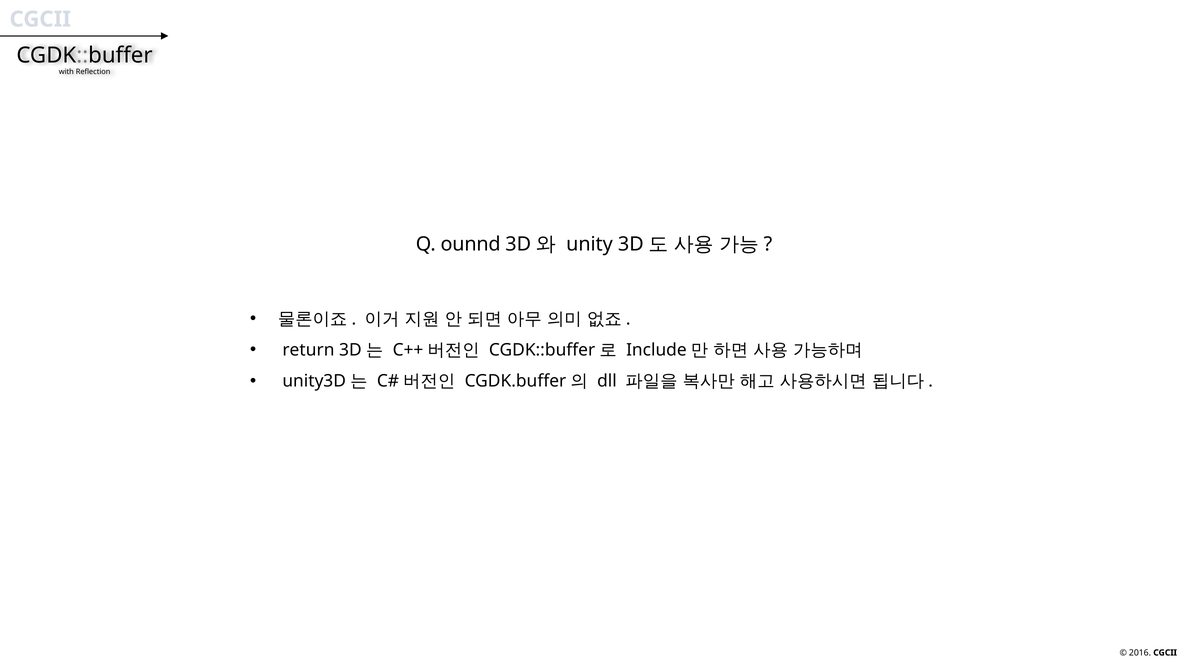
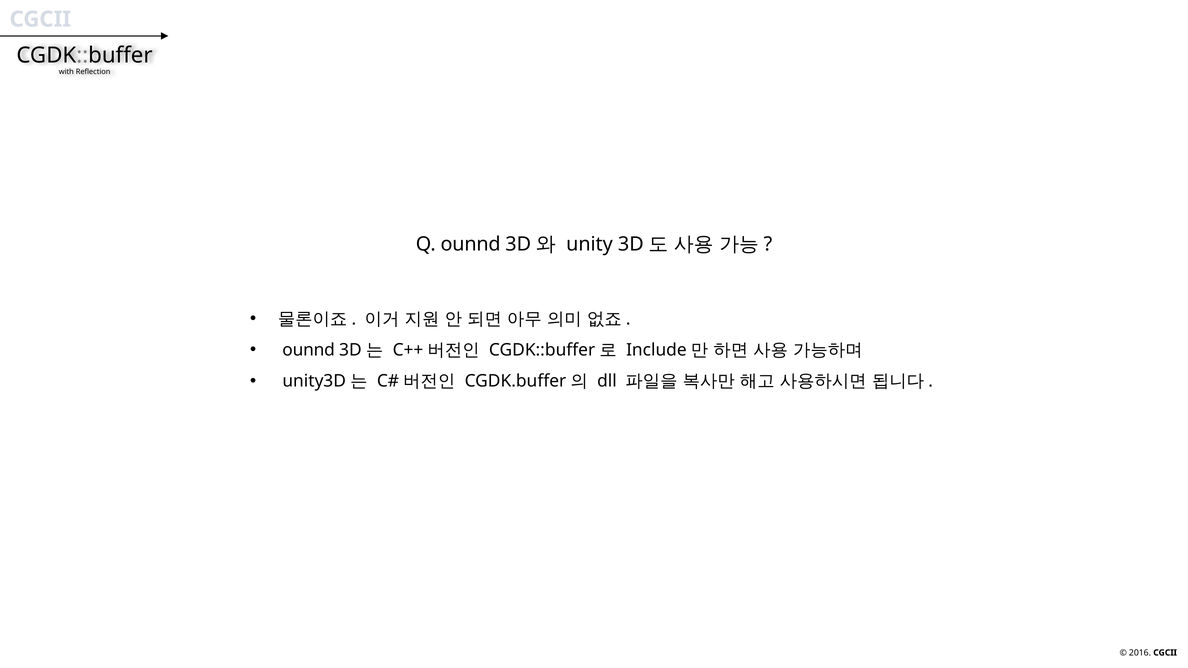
return at (308, 350): return -> ounnd
